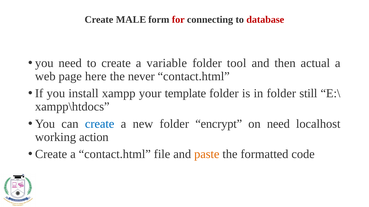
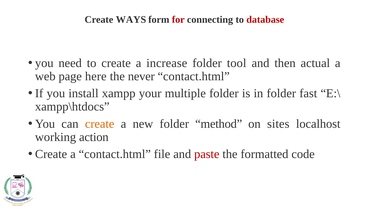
MALE: MALE -> WAYS
variable: variable -> increase
template: template -> multiple
still: still -> fast
create at (100, 124) colour: blue -> orange
encrypt: encrypt -> method
on need: need -> sites
paste colour: orange -> red
